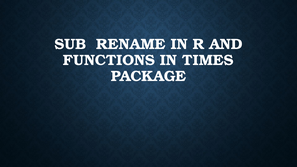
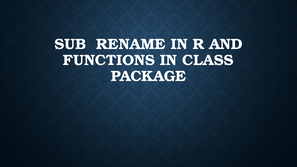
TIMES: TIMES -> CLASS
